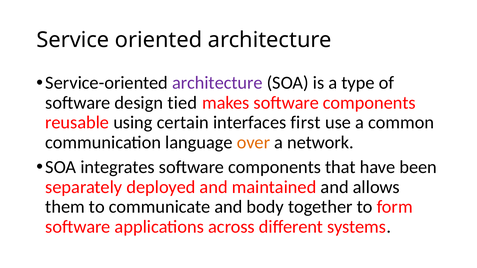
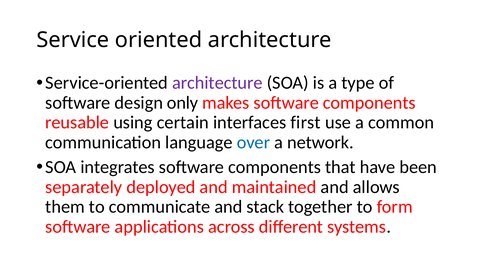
tied: tied -> only
over colour: orange -> blue
body: body -> stack
